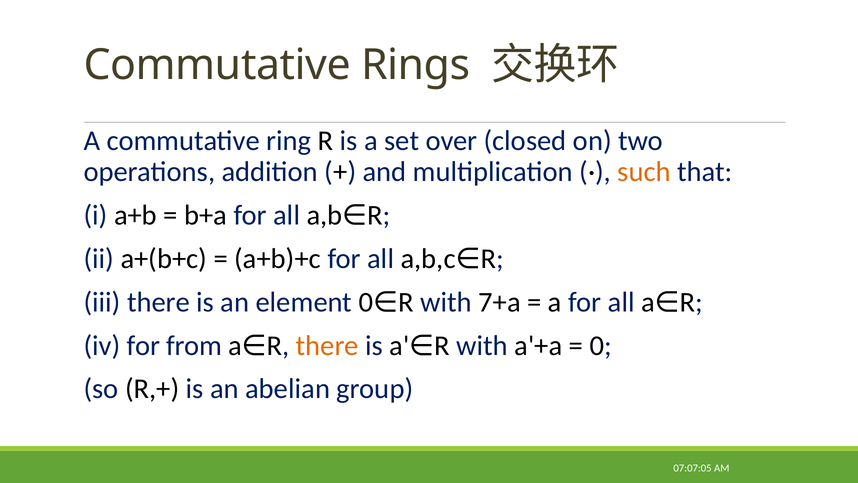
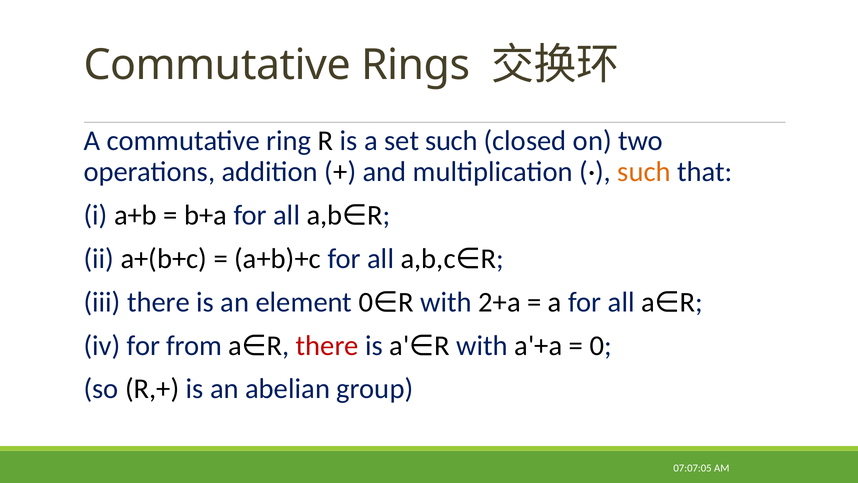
set over: over -> such
7+a: 7+a -> 2+a
there at (327, 345) colour: orange -> red
